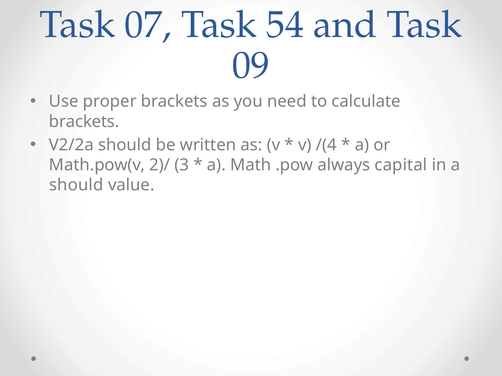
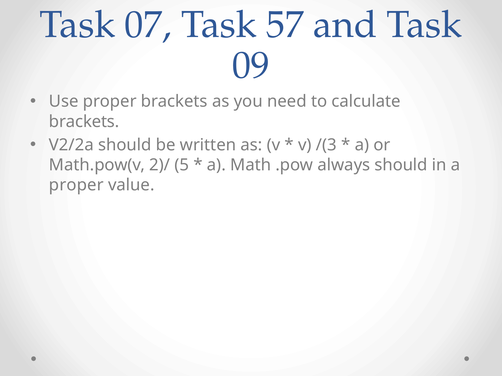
54: 54 -> 57
/(4: /(4 -> /(3
3: 3 -> 5
always capital: capital -> should
should at (76, 185): should -> proper
